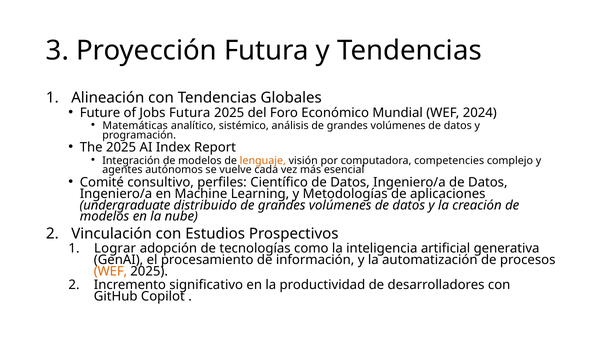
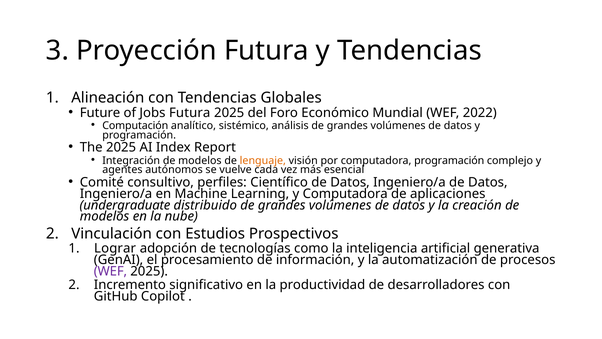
2024: 2024 -> 2022
Matemáticas: Matemáticas -> Computación
computadora competencies: competencies -> programación
y Metodologías: Metodologías -> Computadora
WEF at (110, 271) colour: orange -> purple
